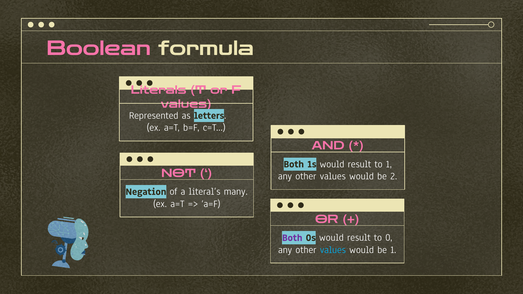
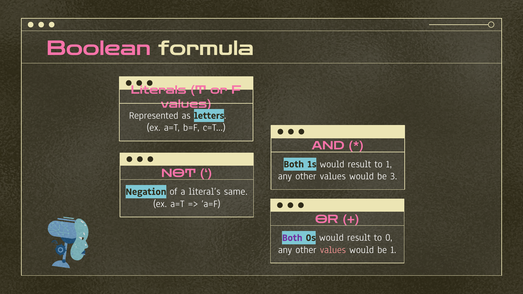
2: 2 -> 3
many: many -> same
values at (333, 250) colour: light blue -> pink
